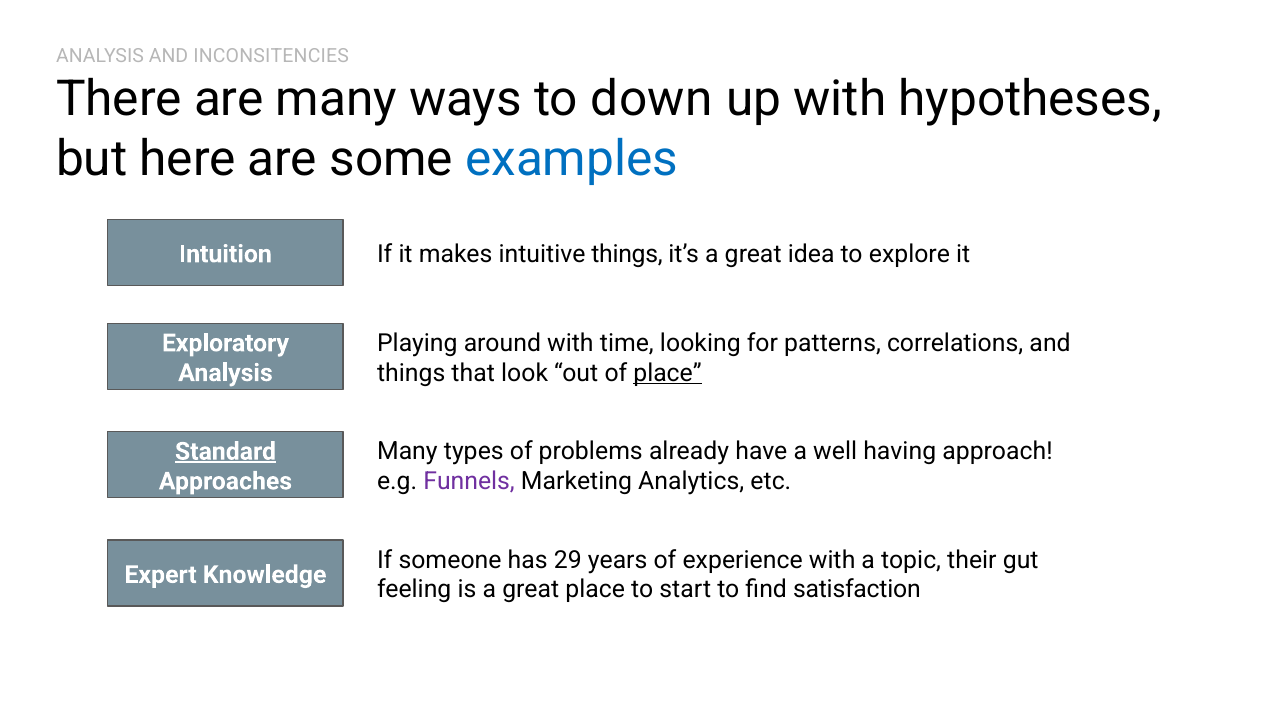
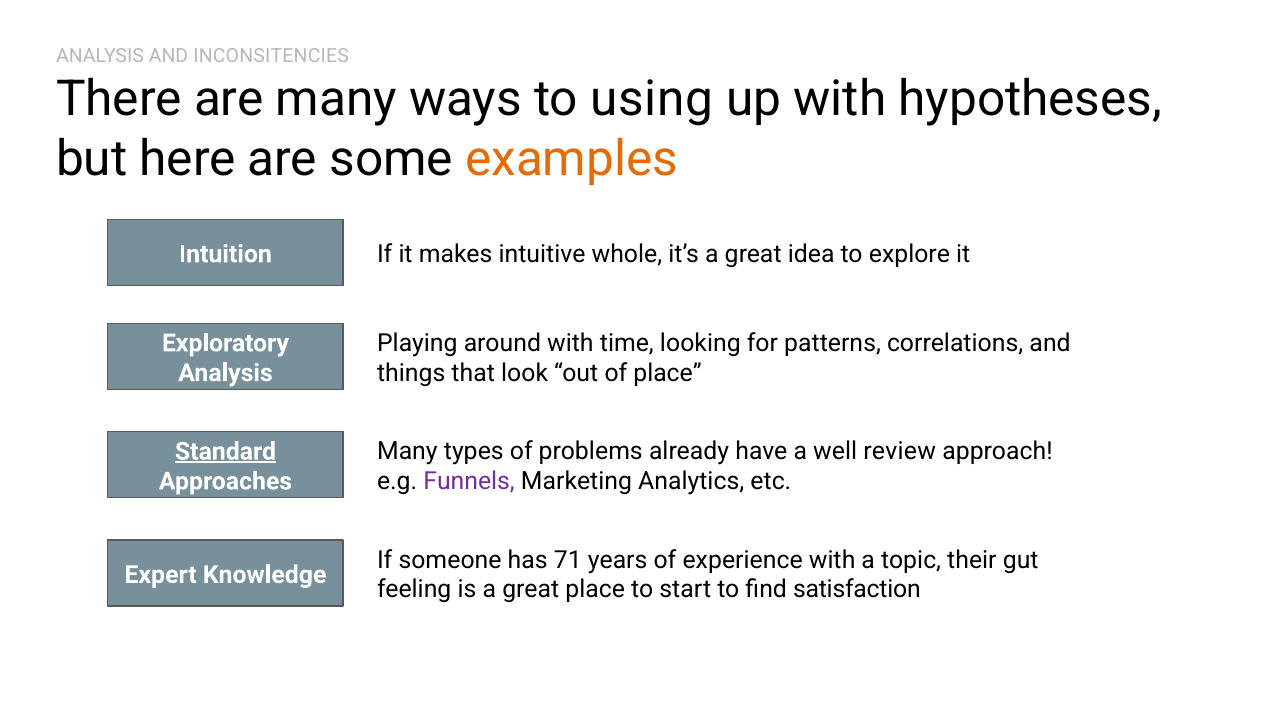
down: down -> using
examples colour: blue -> orange
intuitive things: things -> whole
place at (668, 373) underline: present -> none
having: having -> review
29: 29 -> 71
